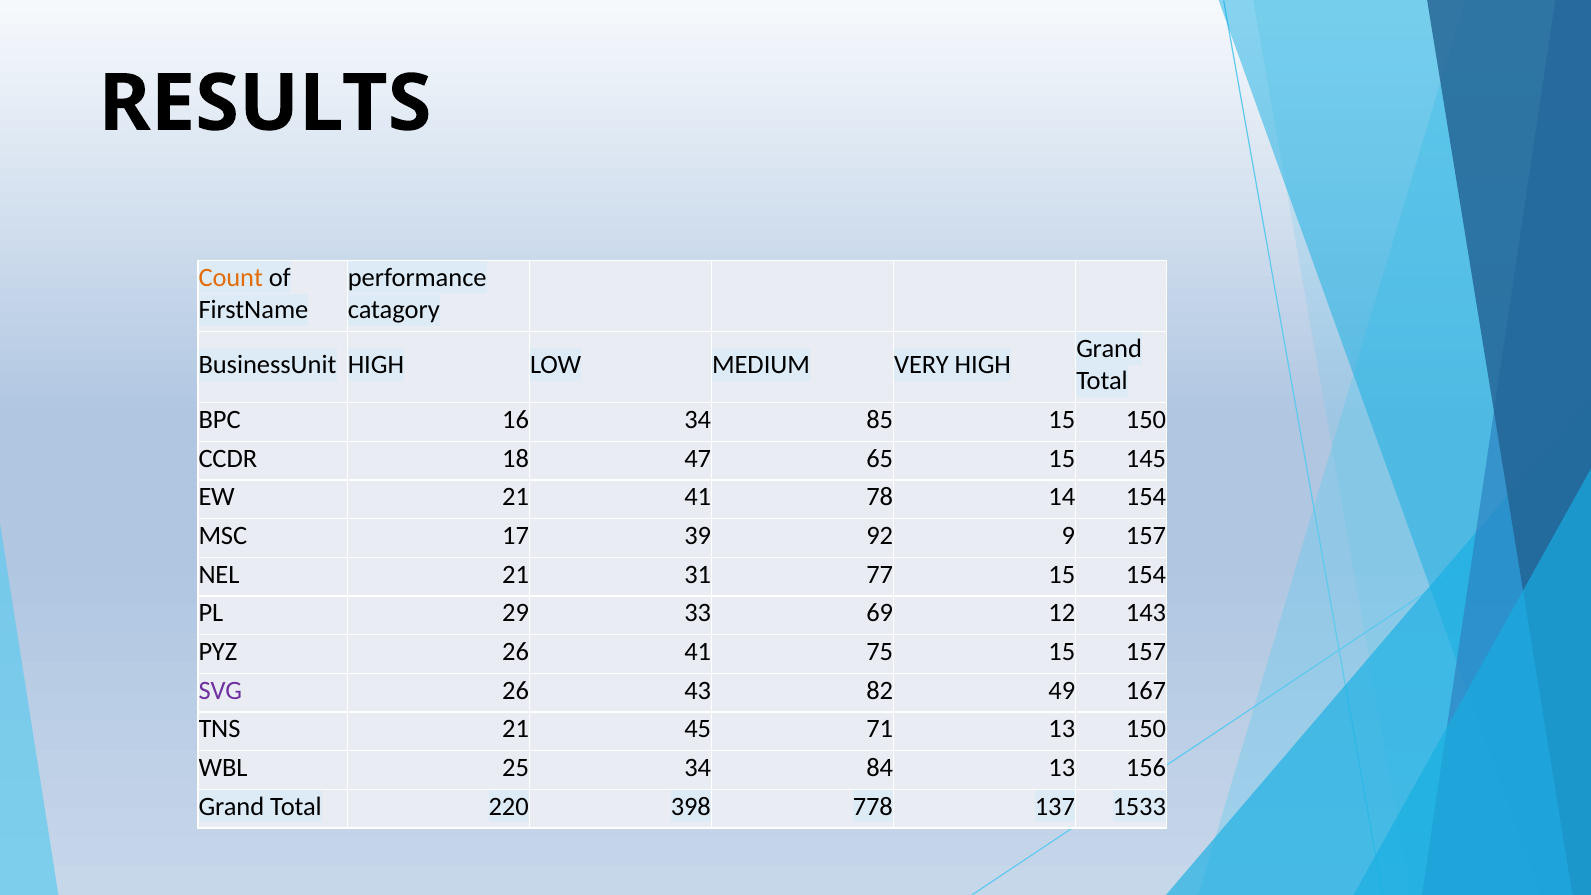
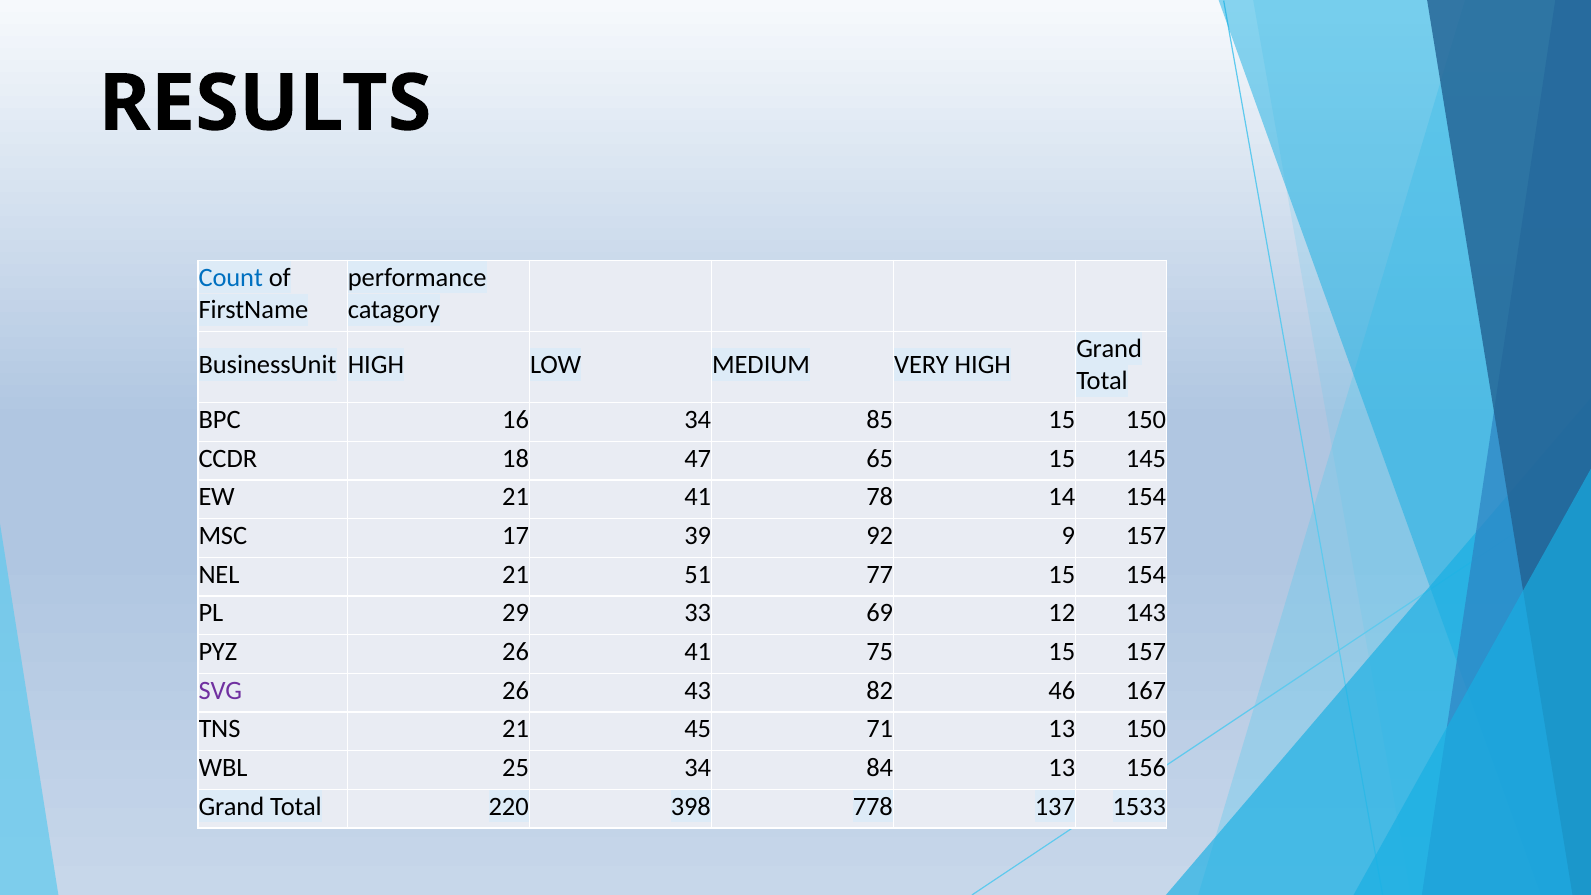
Count colour: orange -> blue
31: 31 -> 51
49: 49 -> 46
